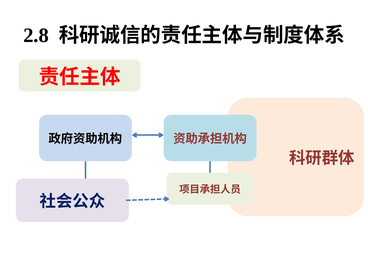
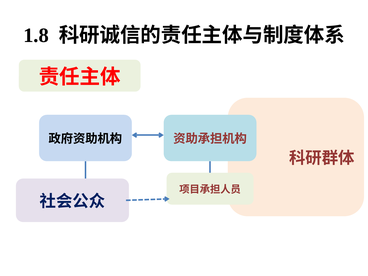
2.8: 2.8 -> 1.8
